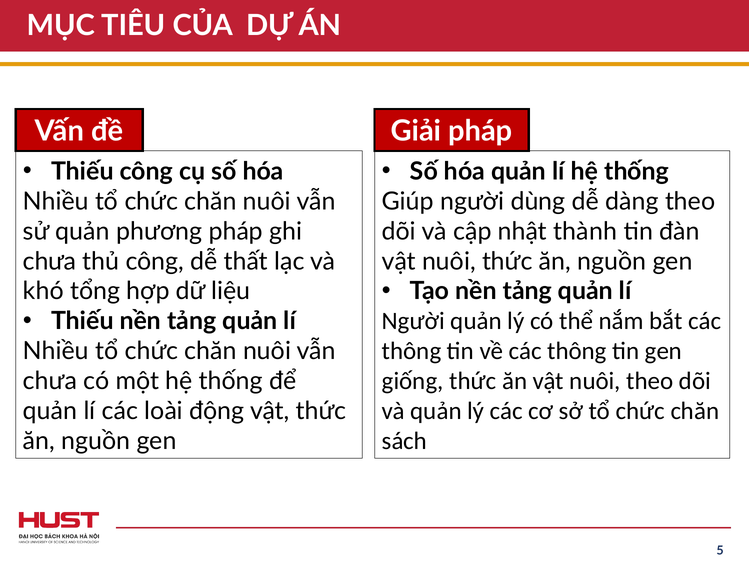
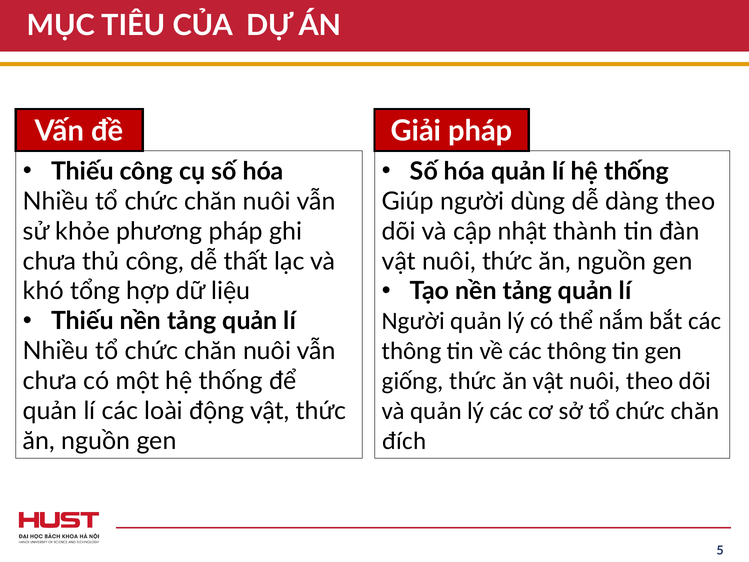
sử quản: quản -> khỏe
sách: sách -> đích
